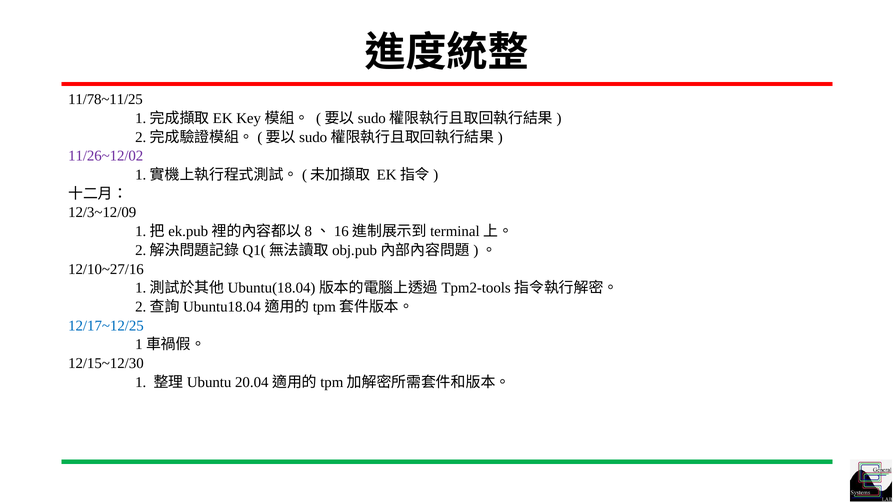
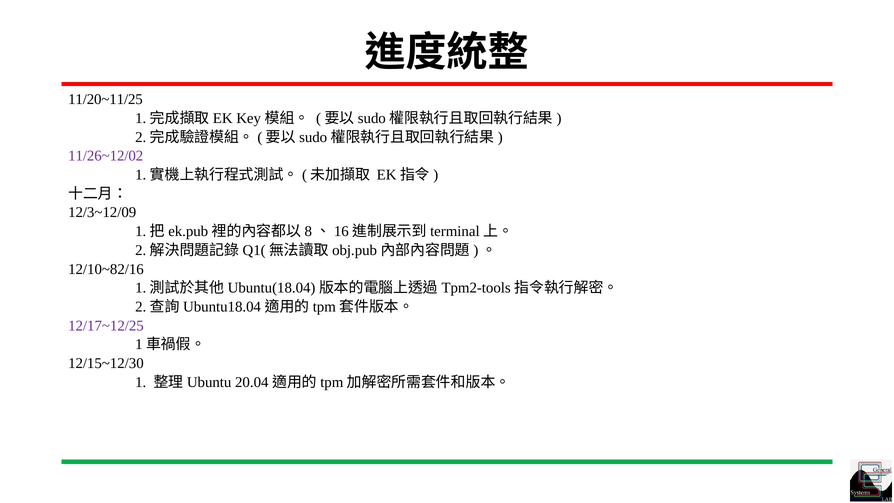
11/78~11/25: 11/78~11/25 -> 11/20~11/25
12/10~27/16: 12/10~27/16 -> 12/10~82/16
12/17~12/25 colour: blue -> purple
